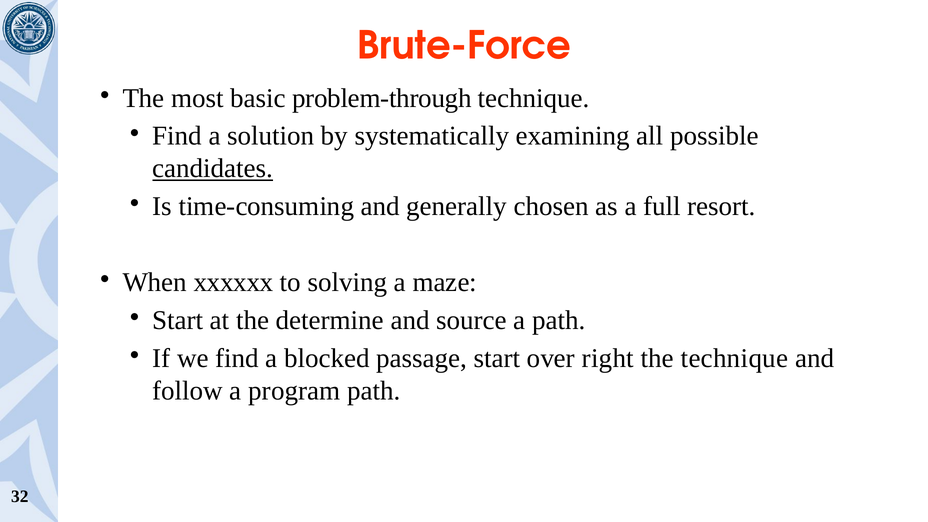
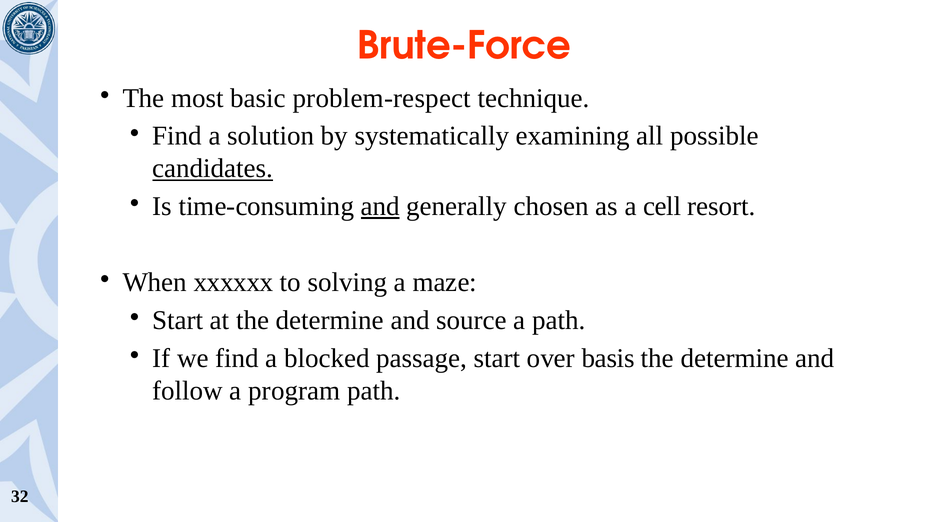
problem-through: problem-through -> problem-respect
and at (380, 206) underline: none -> present
full: full -> cell
right: right -> basis
technique at (735, 358): technique -> determine
